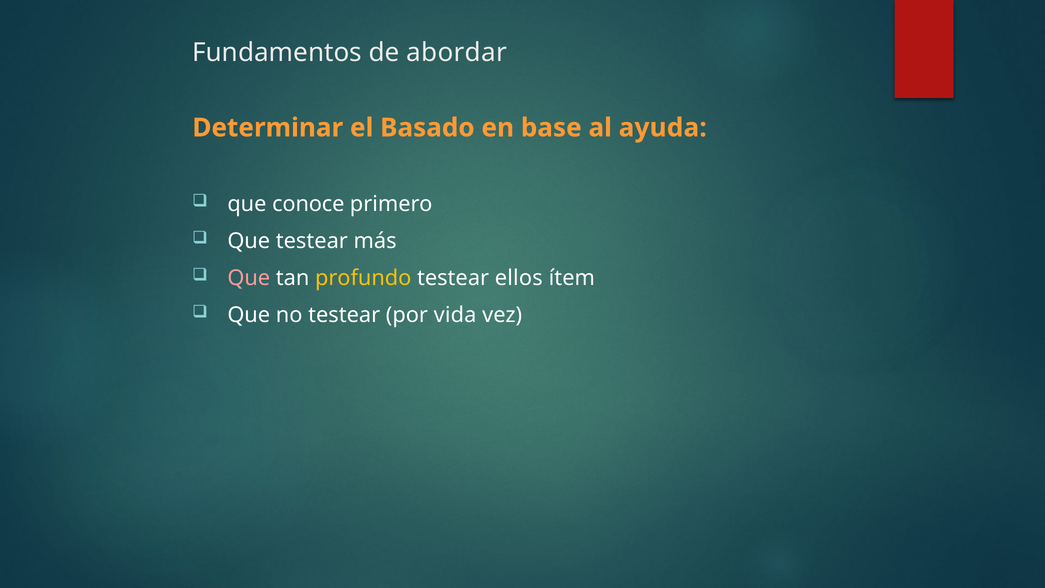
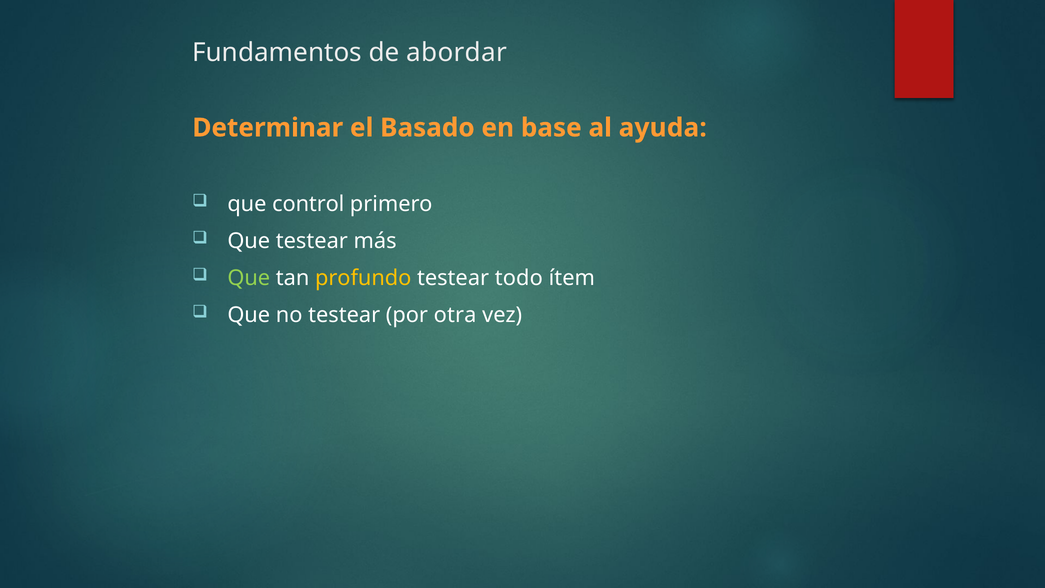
conoce: conoce -> control
Que at (249, 278) colour: pink -> light green
ellos: ellos -> todo
vida: vida -> otra
